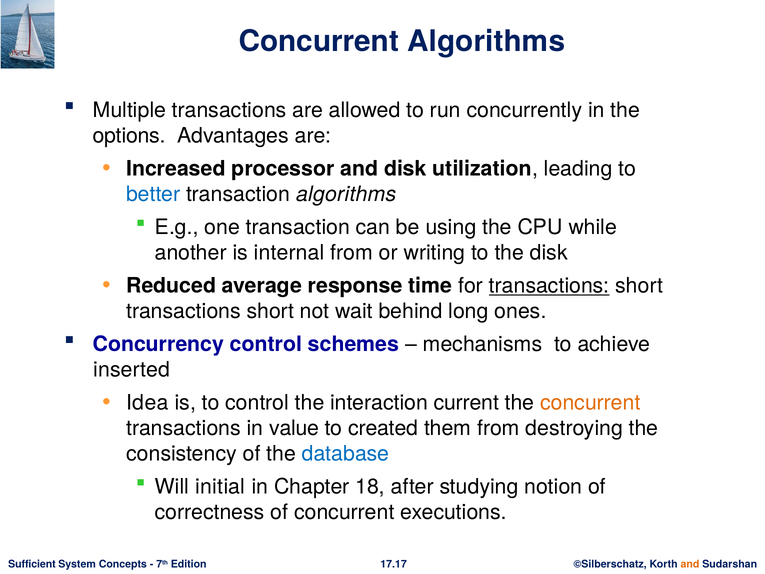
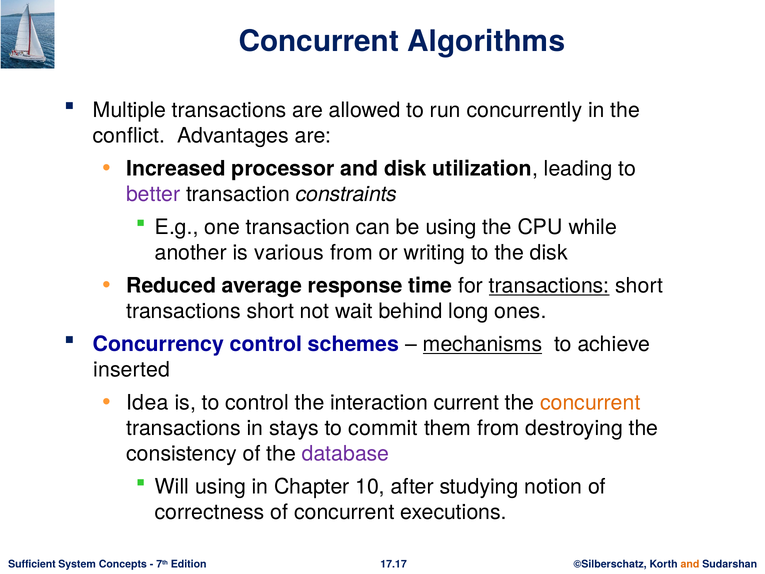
options: options -> conflict
better colour: blue -> purple
transaction algorithms: algorithms -> constraints
internal: internal -> various
mechanisms underline: none -> present
value: value -> stays
created: created -> commit
database colour: blue -> purple
Will initial: initial -> using
18: 18 -> 10
